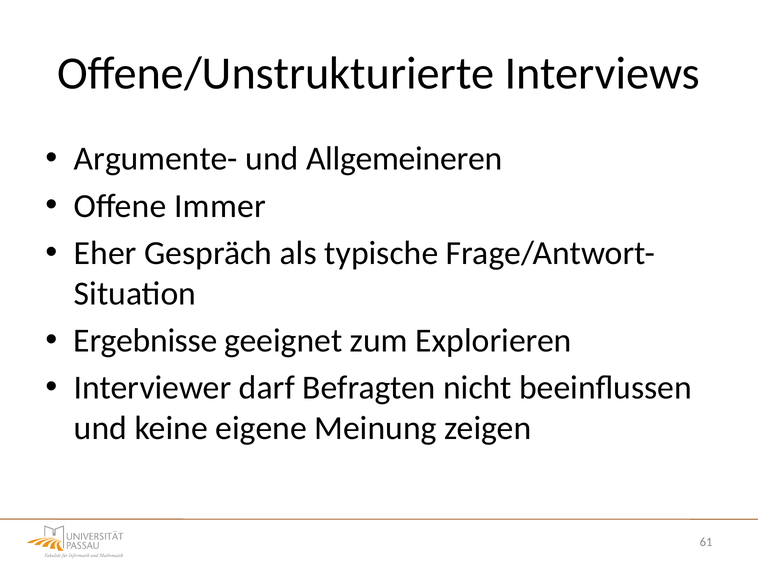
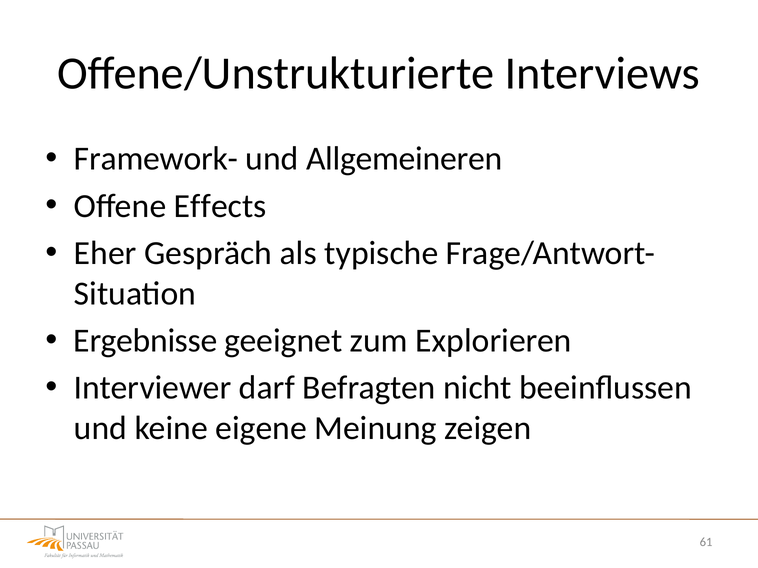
Argumente-: Argumente- -> Framework-
Immer: Immer -> Effects
